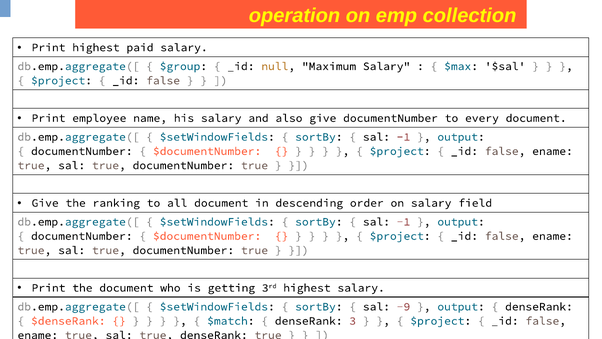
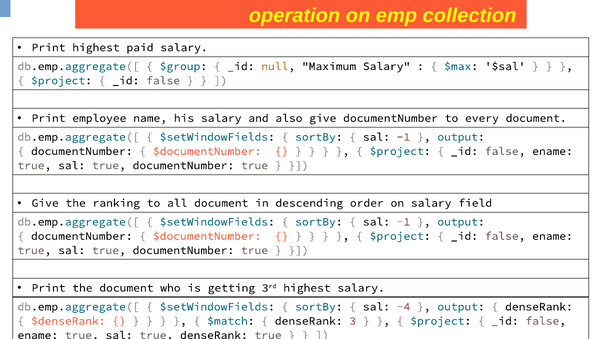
-9: -9 -> -4
